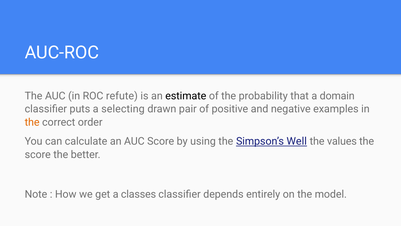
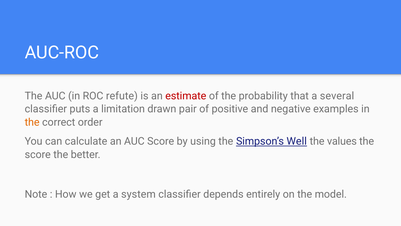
estimate colour: black -> red
domain: domain -> several
selecting: selecting -> limitation
classes: classes -> system
